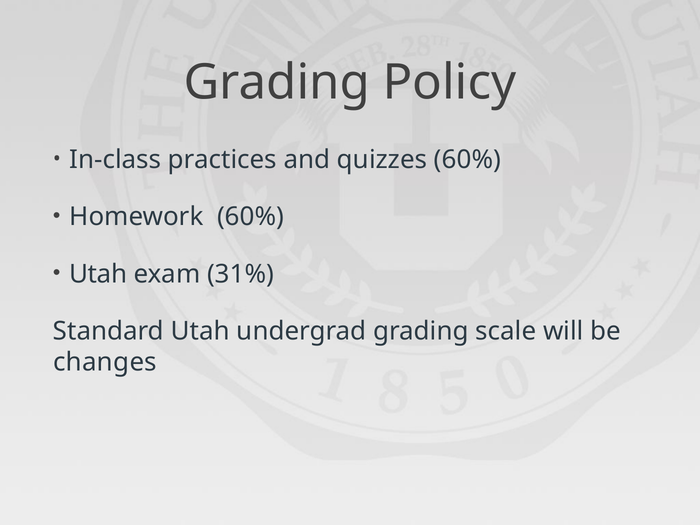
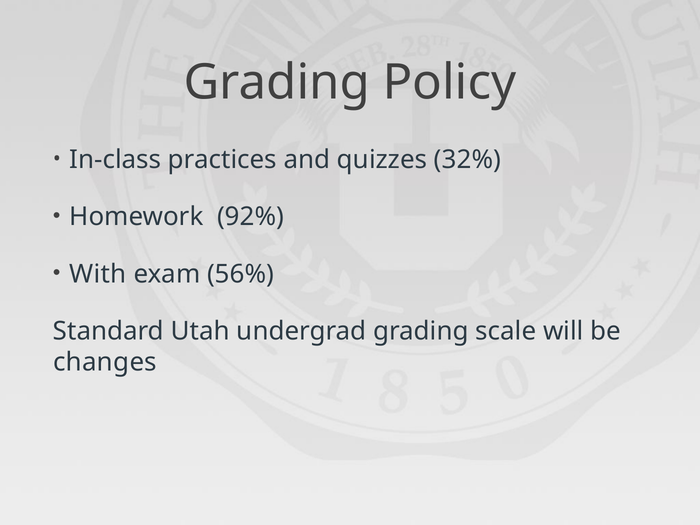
quizzes 60%: 60% -> 32%
Homework 60%: 60% -> 92%
Utah at (98, 274): Utah -> With
31%: 31% -> 56%
